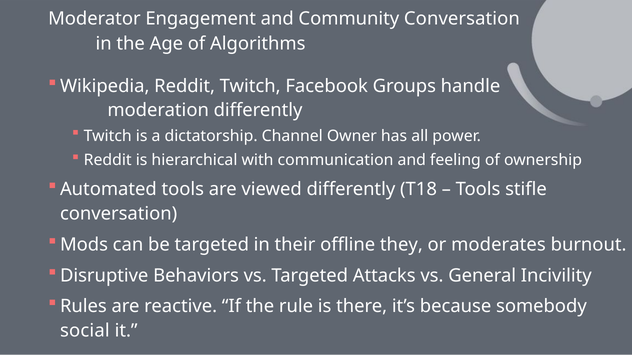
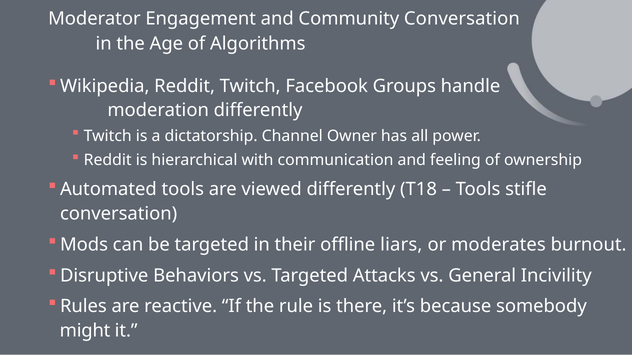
they: they -> liars
social: social -> might
